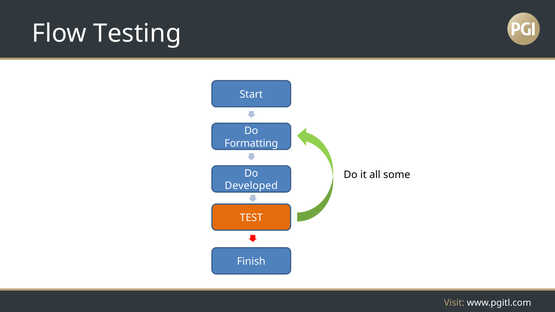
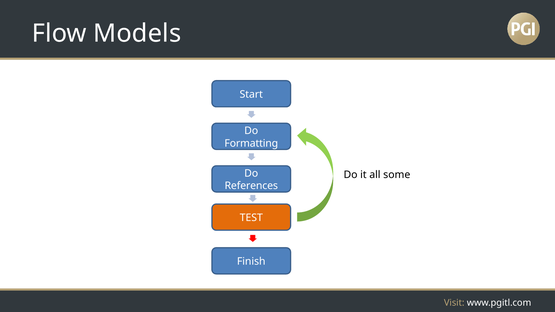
Testing: Testing -> Models
Developed: Developed -> References
